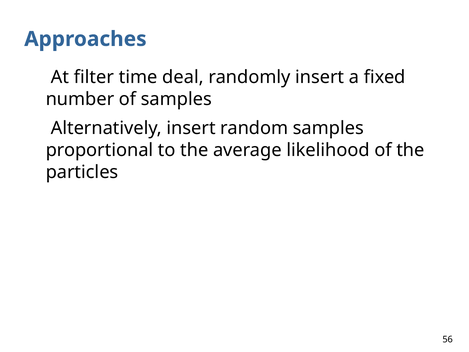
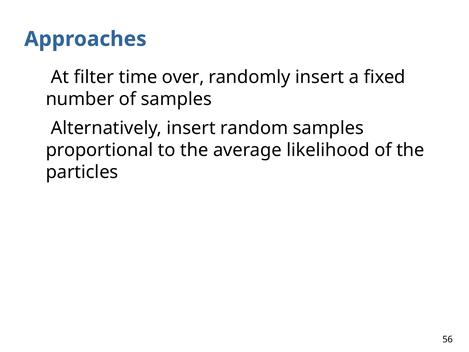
deal: deal -> over
